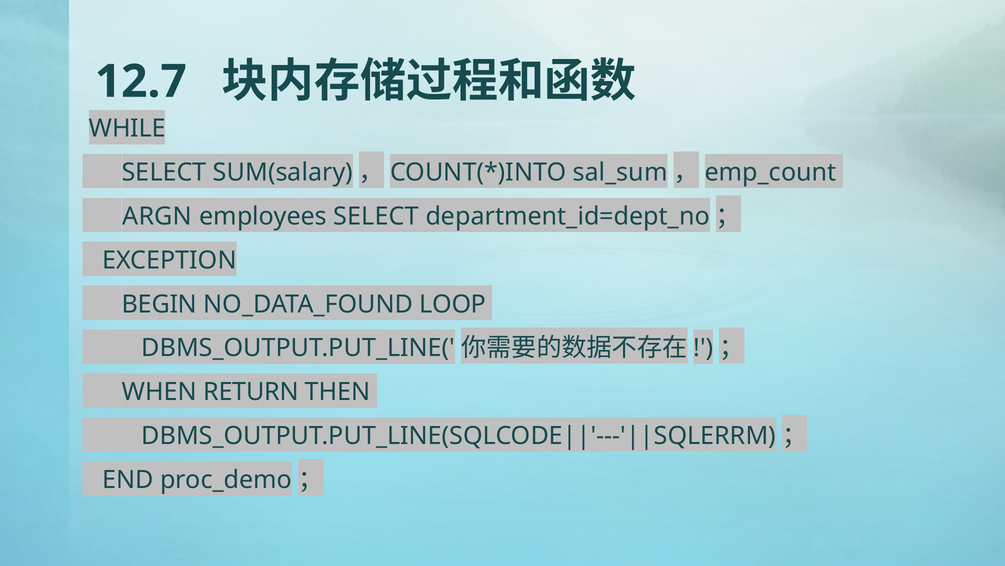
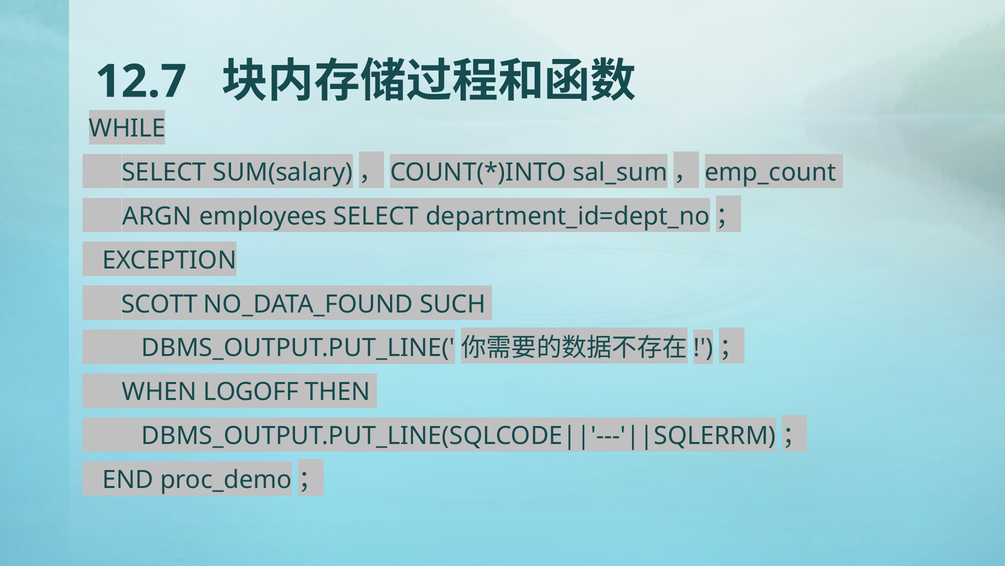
BEGIN: BEGIN -> SCOTT
LOOP: LOOP -> SUCH
RETURN: RETURN -> LOGOFF
